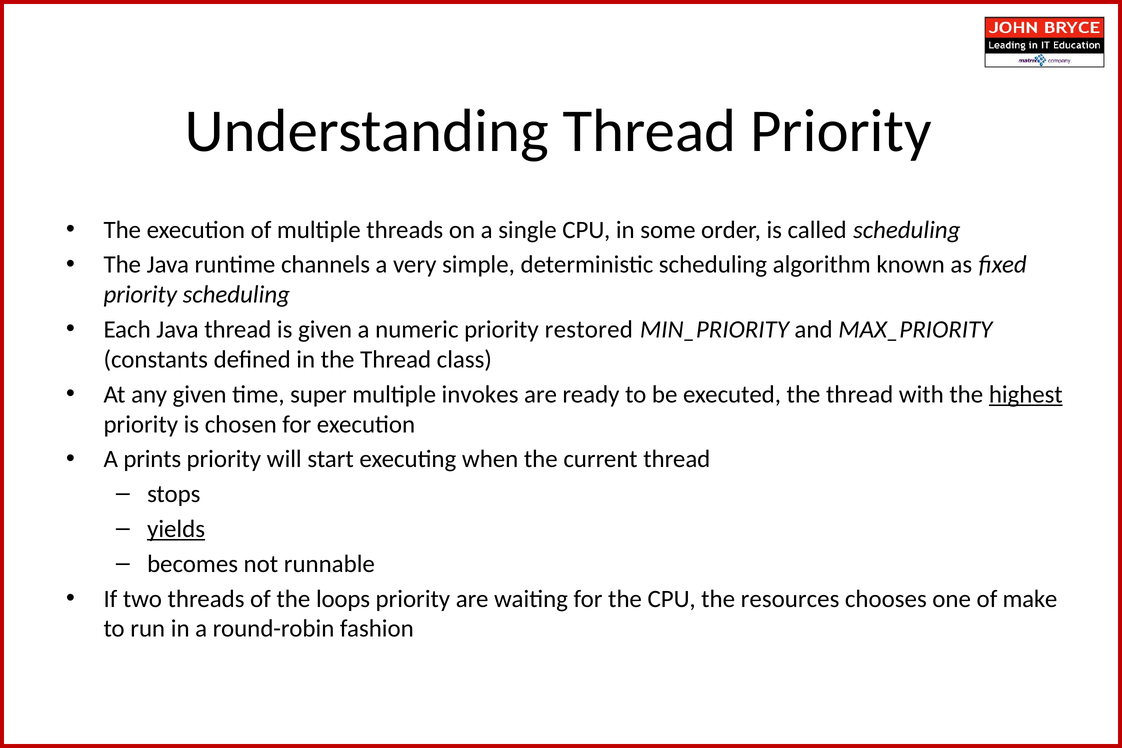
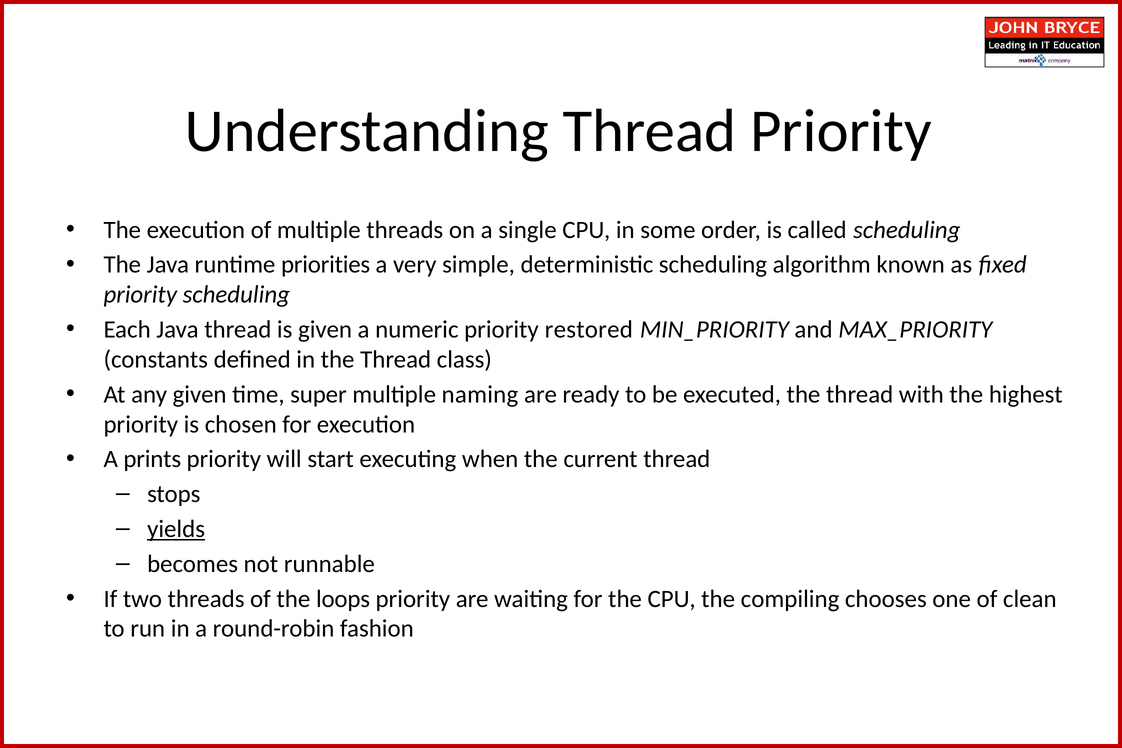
channels: channels -> priorities
invokes: invokes -> naming
highest underline: present -> none
resources: resources -> compiling
make: make -> clean
